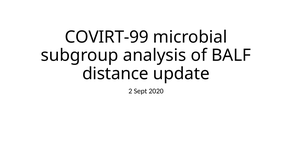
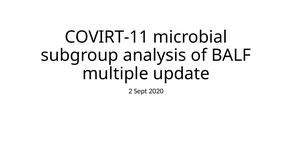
COVIRT-99: COVIRT-99 -> COVIRT-11
distance: distance -> multiple
